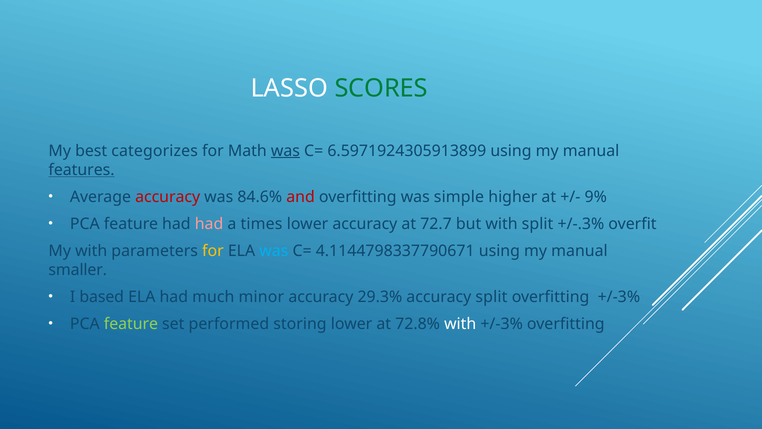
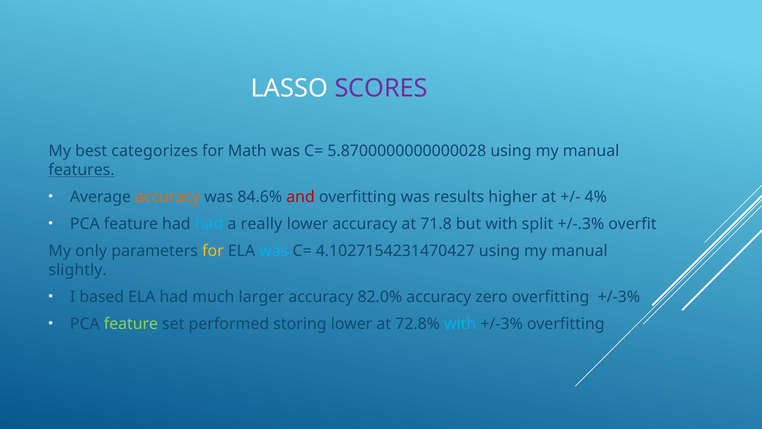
SCORES colour: green -> purple
was at (285, 151) underline: present -> none
6.5971924305913899: 6.5971924305913899 -> 5.8700000000000028
accuracy at (168, 197) colour: red -> orange
simple: simple -> results
9%: 9% -> 4%
had at (209, 224) colour: pink -> light blue
times: times -> really
72.7: 72.7 -> 71.8
My with: with -> only
4.1144798337790671: 4.1144798337790671 -> 4.1027154231470427
smaller: smaller -> slightly
minor: minor -> larger
29.3%: 29.3% -> 82.0%
accuracy split: split -> zero
with at (460, 324) colour: white -> light blue
